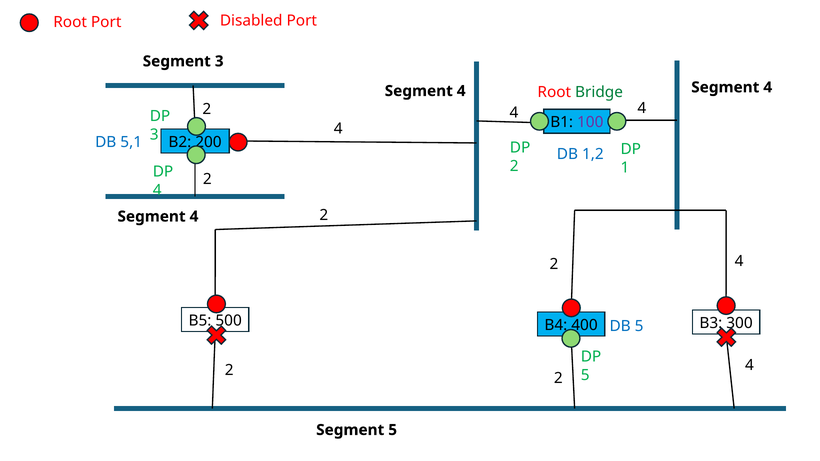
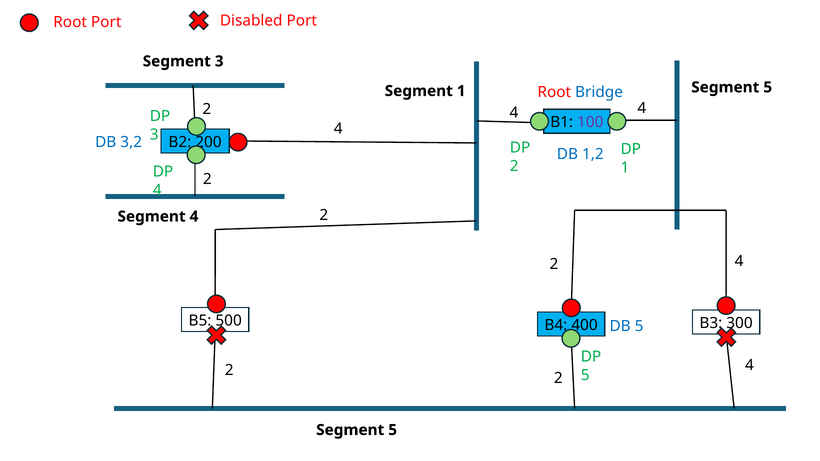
4 at (768, 87): 4 -> 5
Bridge colour: green -> blue
4 at (461, 91): 4 -> 1
5,1: 5,1 -> 3,2
